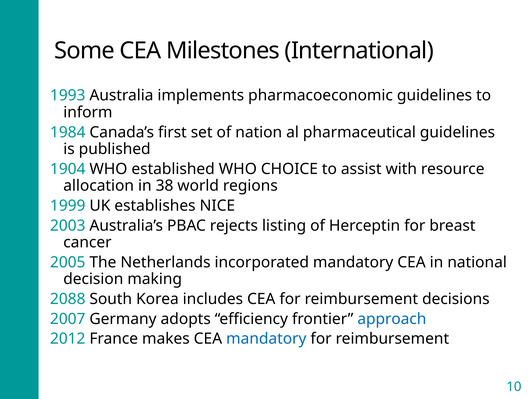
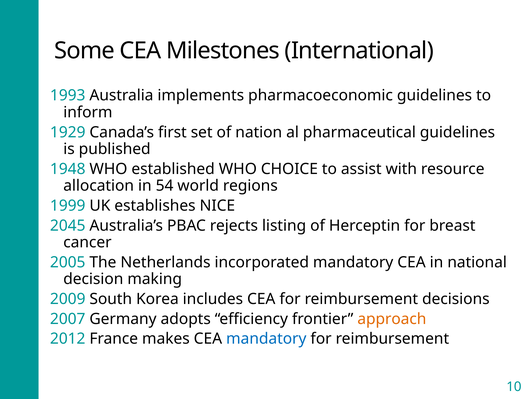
1984: 1984 -> 1929
1904: 1904 -> 1948
38: 38 -> 54
2003: 2003 -> 2045
2088: 2088 -> 2009
approach colour: blue -> orange
